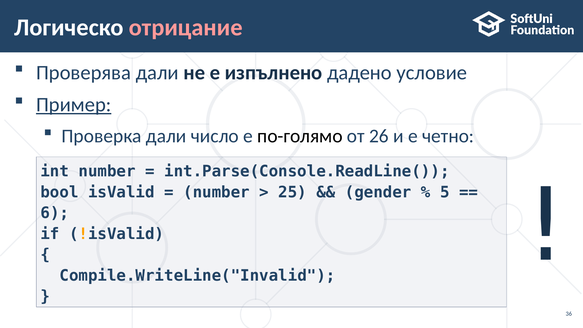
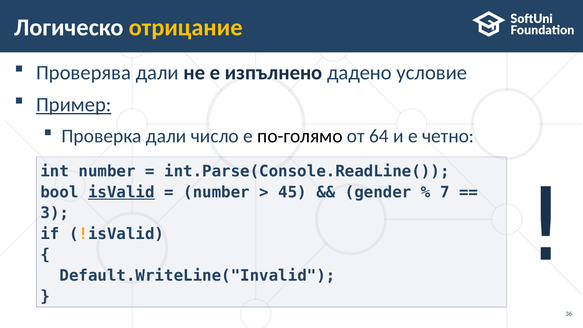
отрицание colour: pink -> yellow
26: 26 -> 64
isValid underline: none -> present
25: 25 -> 45
5: 5 -> 7
6: 6 -> 3
Compile.WriteLine("Invalid: Compile.WriteLine("Invalid -> Default.WriteLine("Invalid
